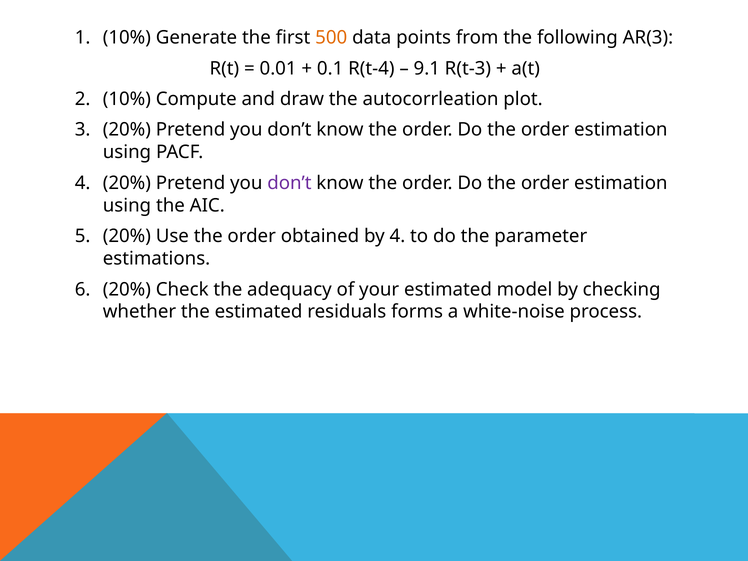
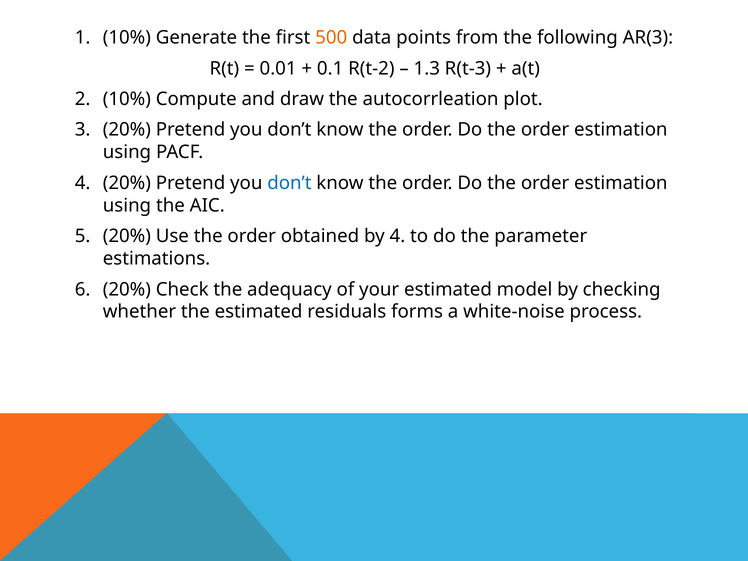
R(t-4: R(t-4 -> R(t-2
9.1: 9.1 -> 1.3
don’t at (289, 183) colour: purple -> blue
